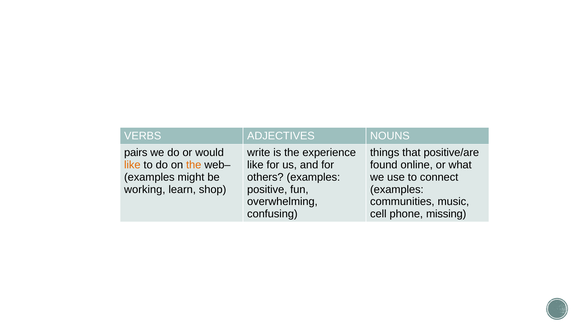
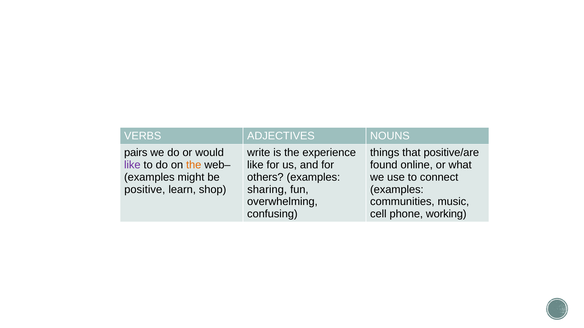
like at (132, 165) colour: orange -> purple
working: working -> positive
positive: positive -> sharing
missing: missing -> working
